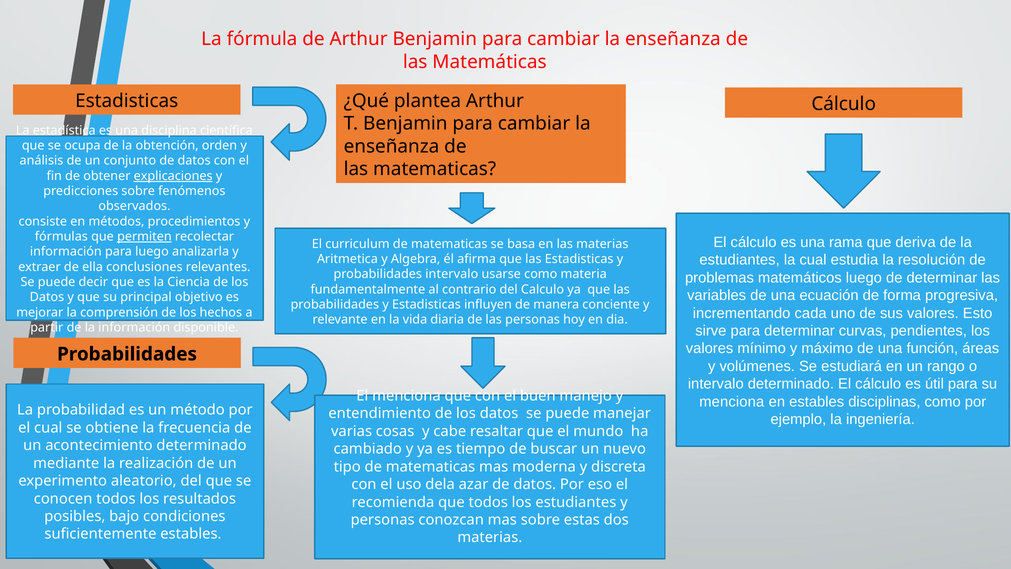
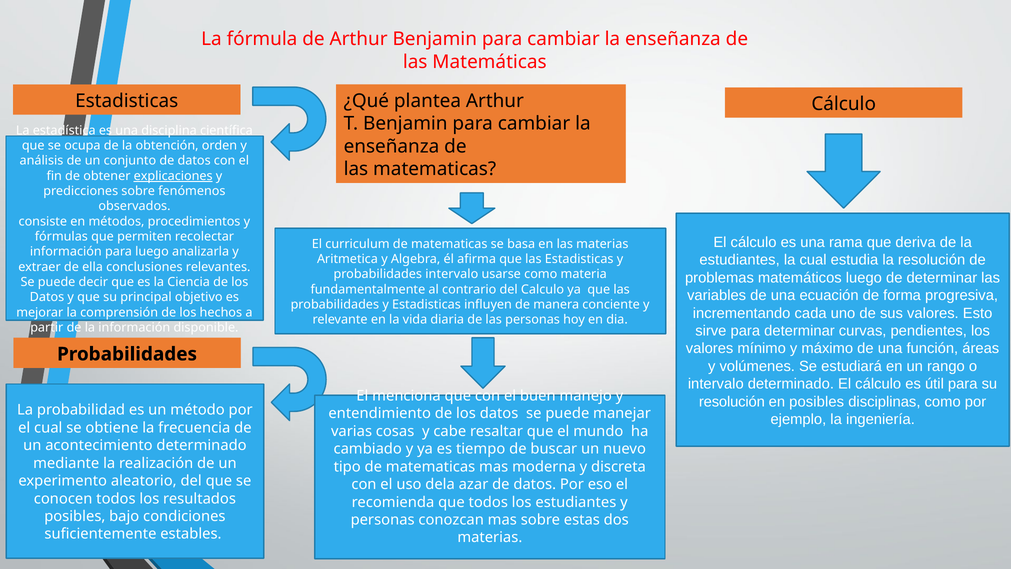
permiten underline: present -> none
menciona at (732, 402): menciona -> resolución
en estables: estables -> posibles
